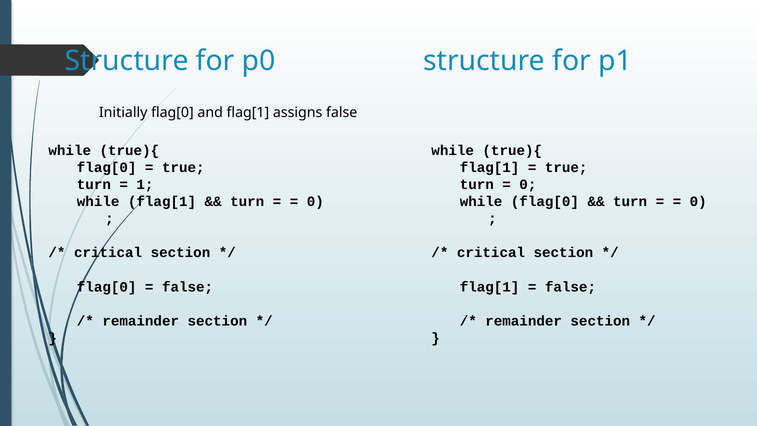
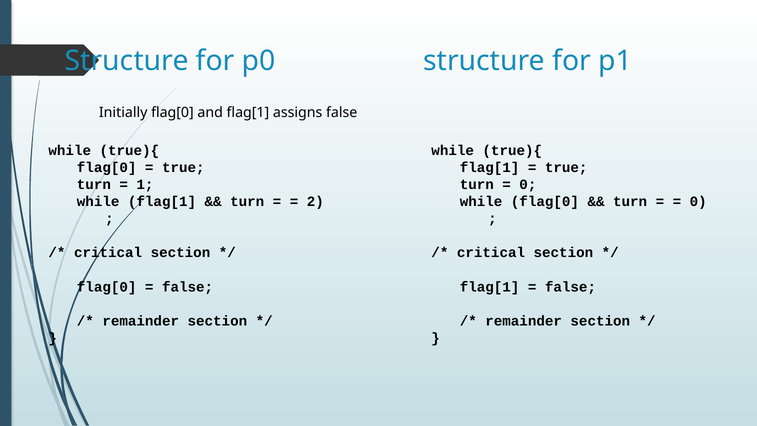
0 at (315, 202): 0 -> 2
